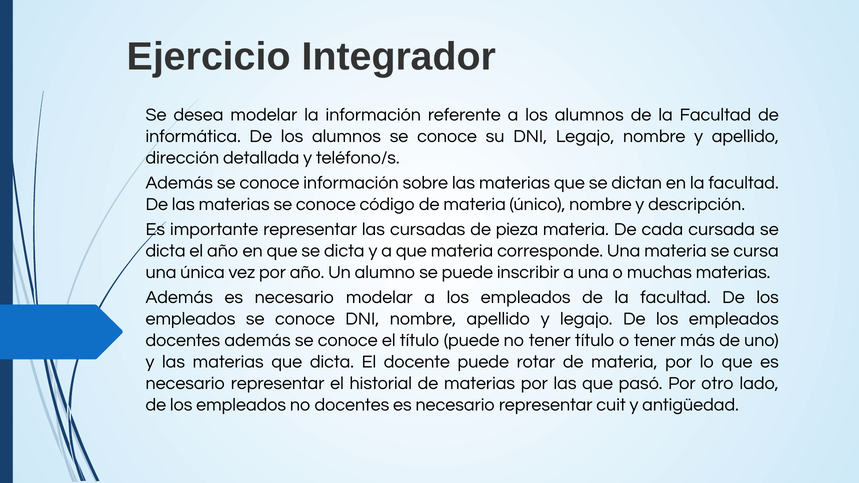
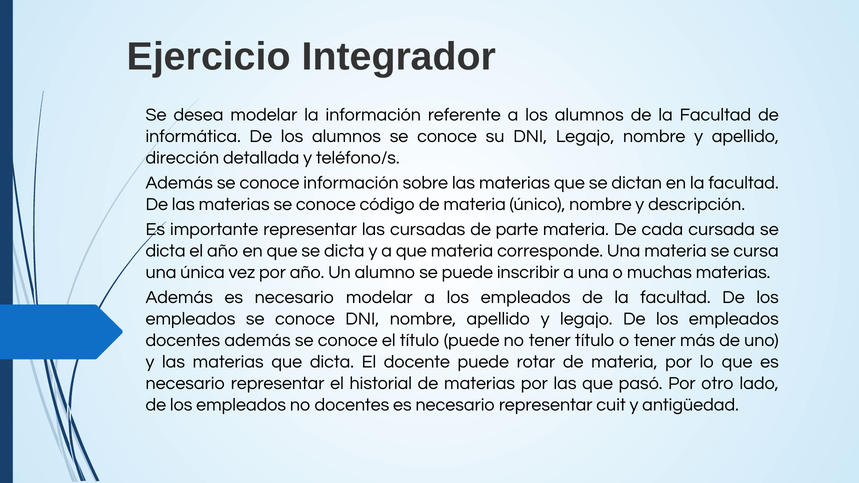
pieza: pieza -> parte
